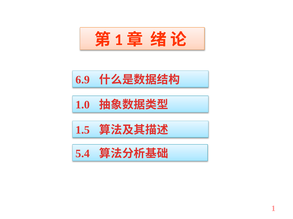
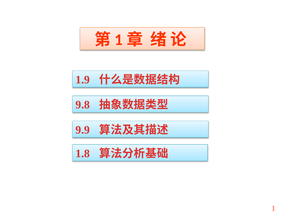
6.9: 6.9 -> 1.9
1.0: 1.0 -> 9.8
1.5: 1.5 -> 9.9
5.4: 5.4 -> 1.8
